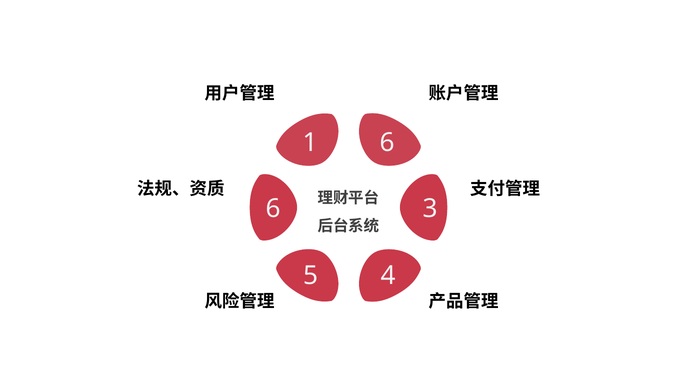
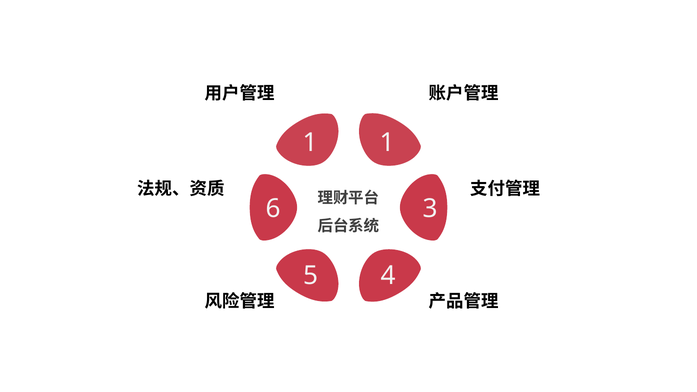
1 6: 6 -> 1
